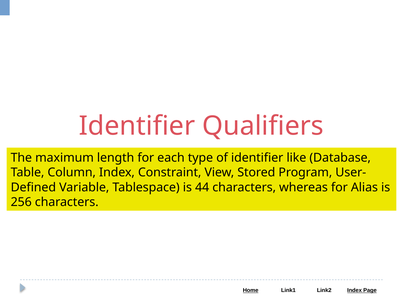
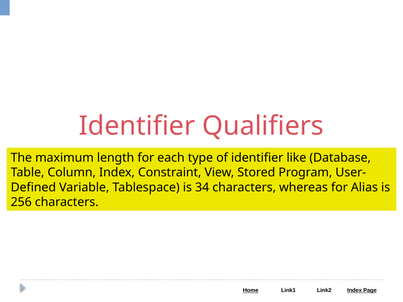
44: 44 -> 34
